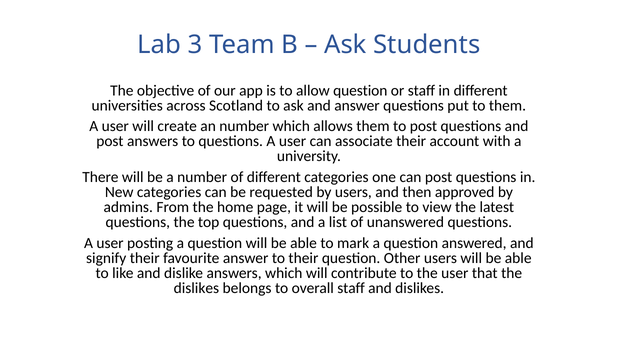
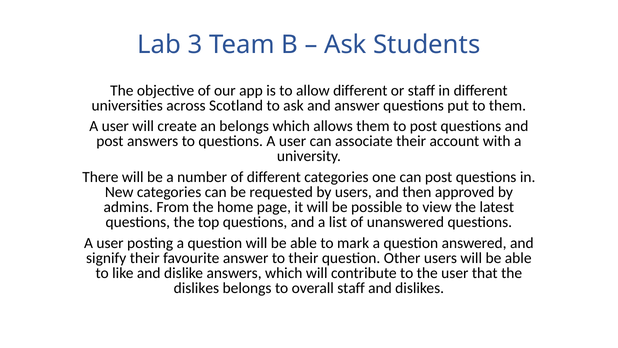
allow question: question -> different
an number: number -> belongs
